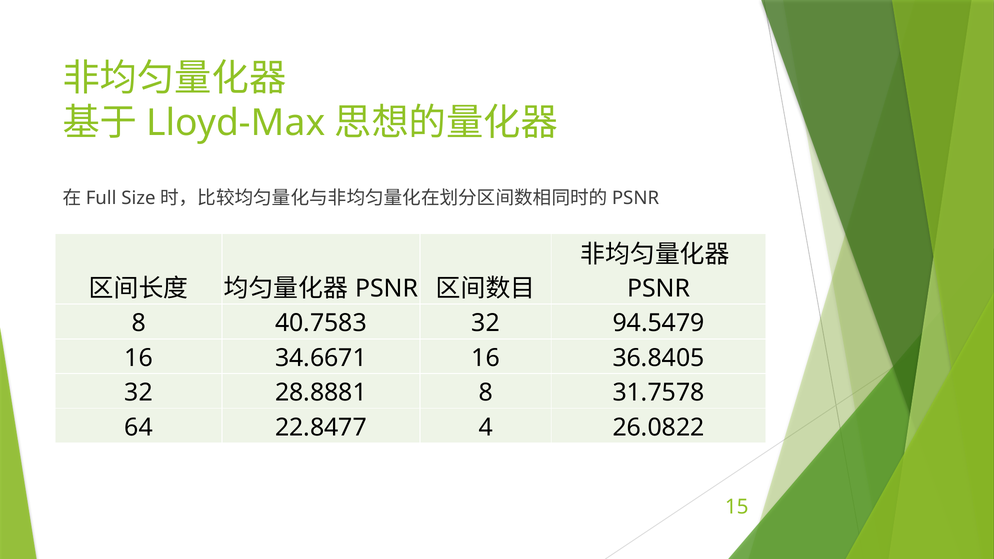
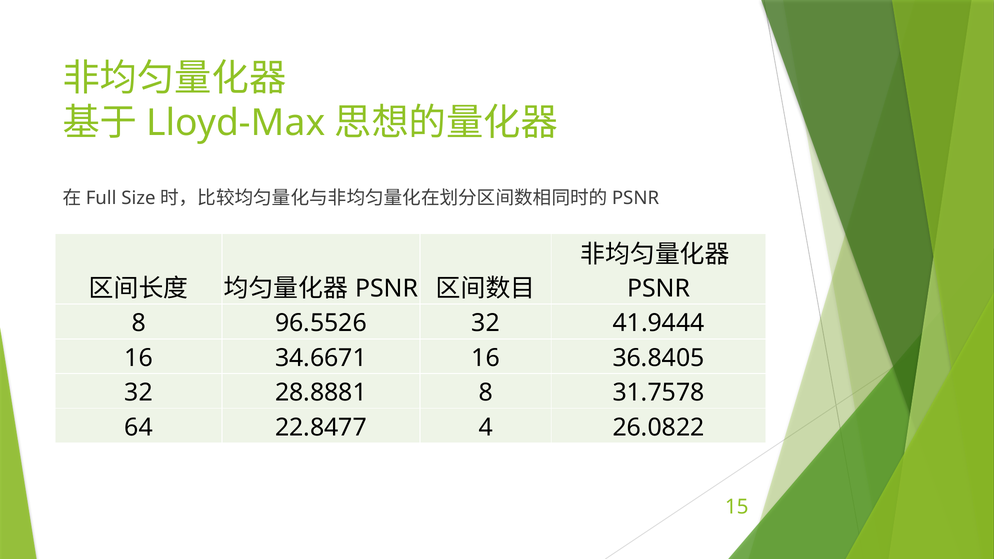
40.7583: 40.7583 -> 96.5526
94.5479: 94.5479 -> 41.9444
